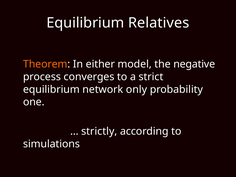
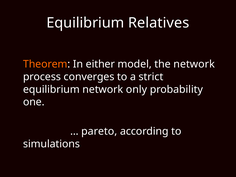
the negative: negative -> network
strictly: strictly -> pareto
